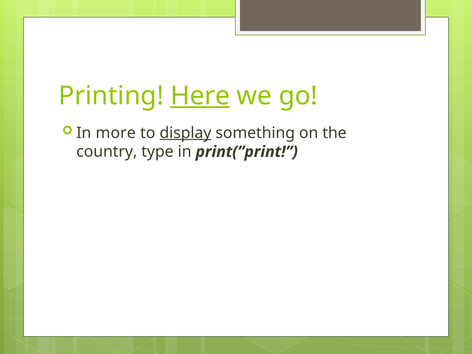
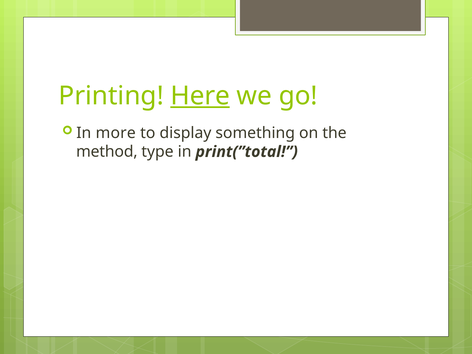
display underline: present -> none
country: country -> method
print(”print: print(”print -> print(”total
